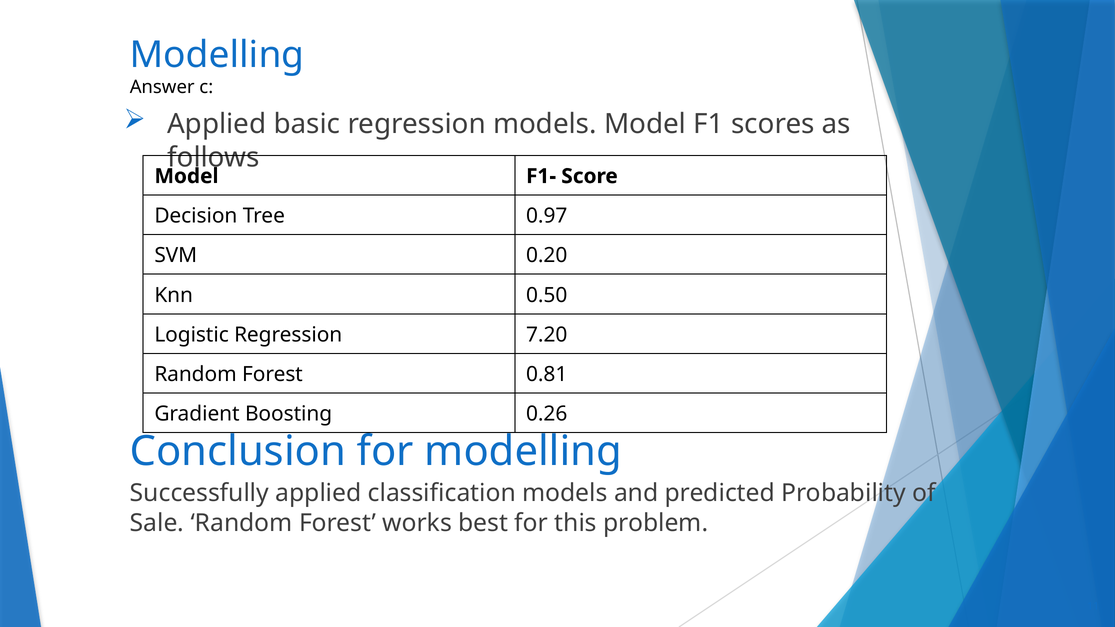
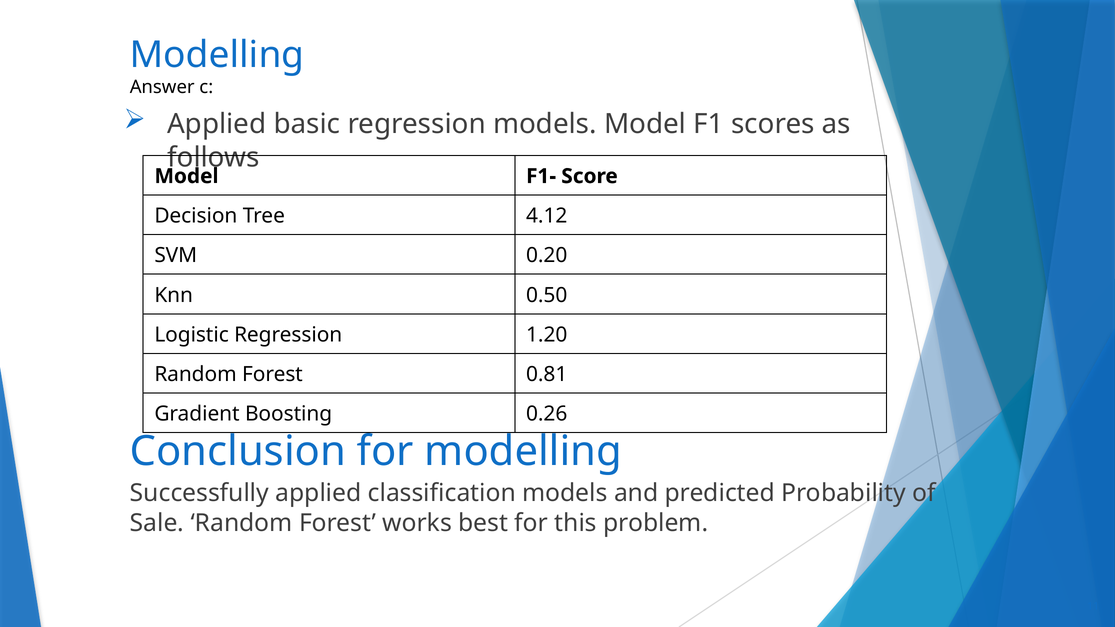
0.97: 0.97 -> 4.12
7.20: 7.20 -> 1.20
